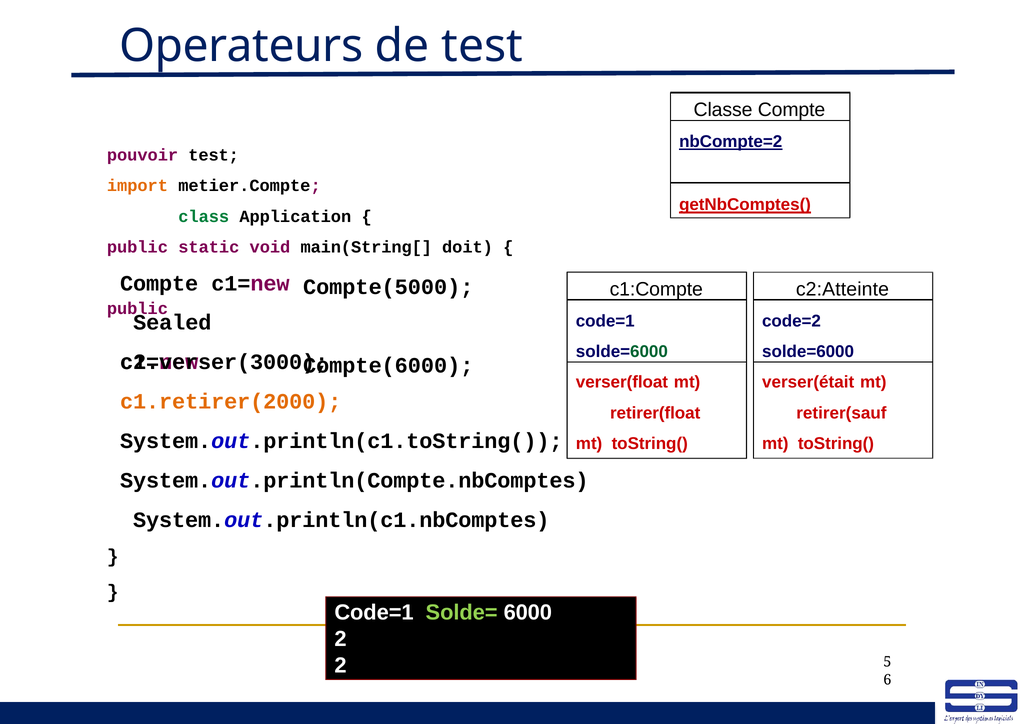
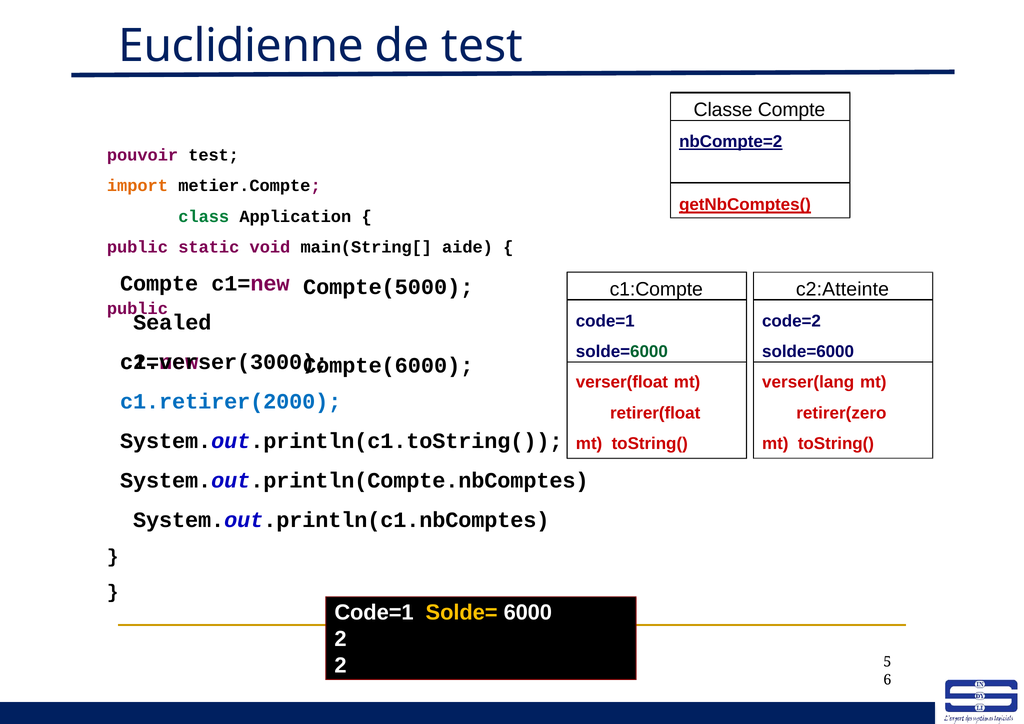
Operateurs: Operateurs -> Euclidienne
doit: doit -> aide
verser(était: verser(était -> verser(lang
c1.retirer(2000 colour: orange -> blue
retirer(sauf: retirer(sauf -> retirer(zero
Solde= colour: light green -> yellow
